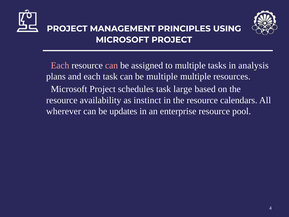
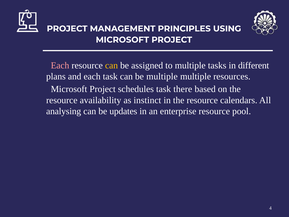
can at (111, 65) colour: pink -> yellow
analysis: analysis -> different
large: large -> there
wherever: wherever -> analysing
